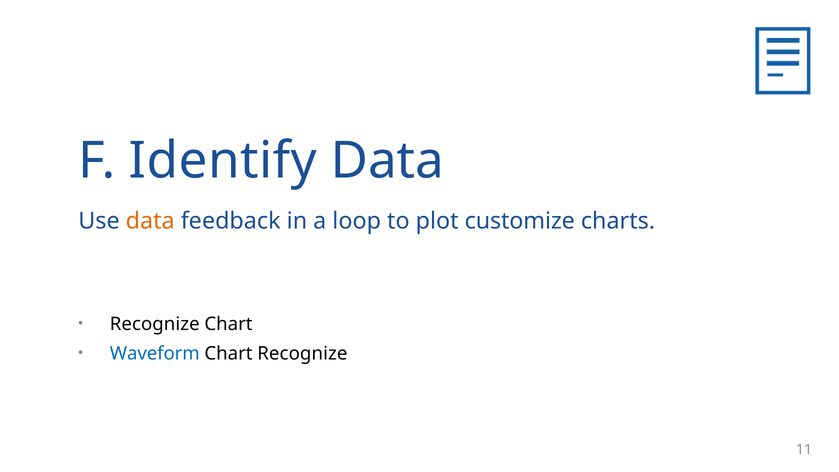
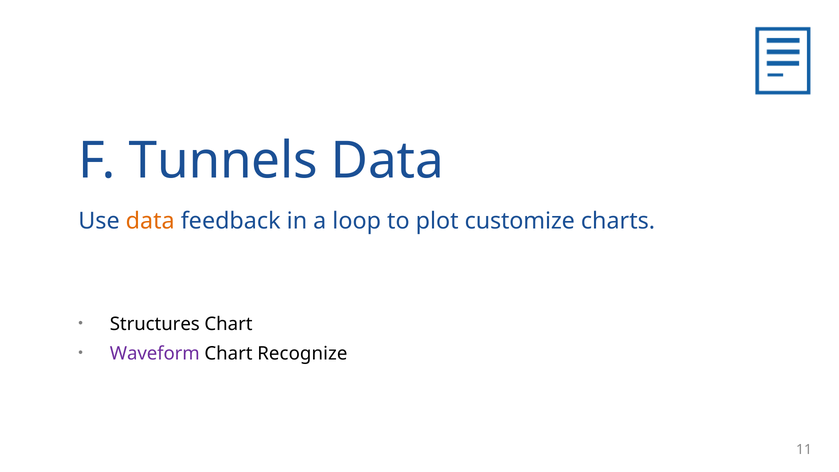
Identify: Identify -> Tunnels
Recognize at (155, 324): Recognize -> Structures
Waveform colour: blue -> purple
